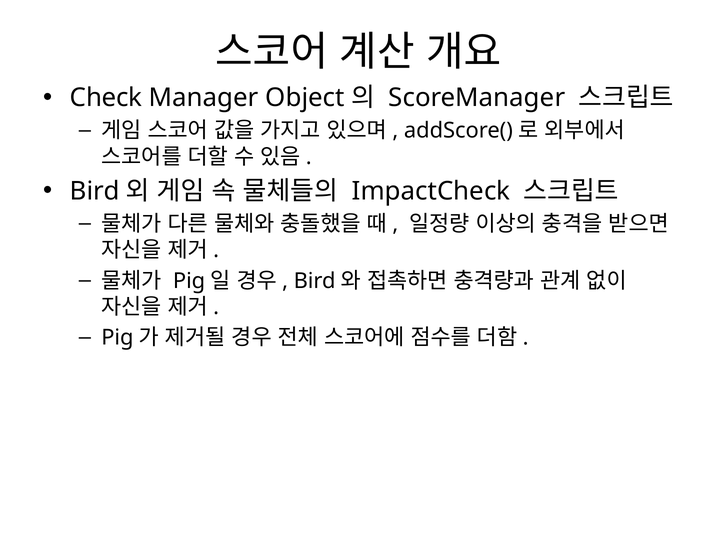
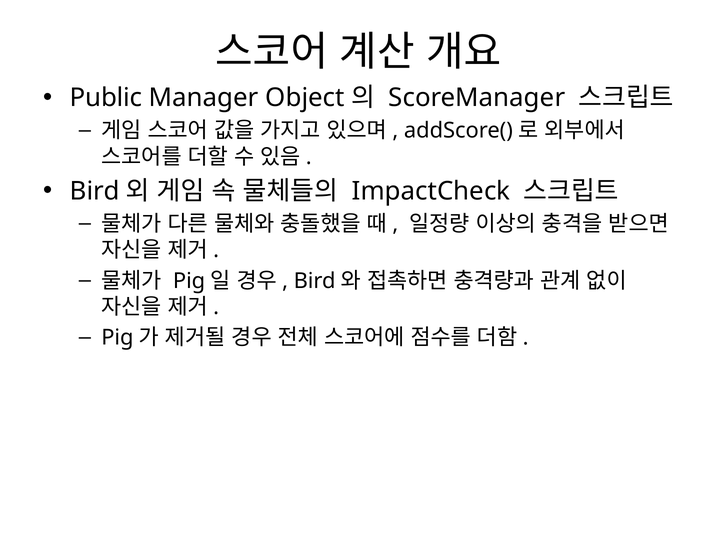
Check: Check -> Public
